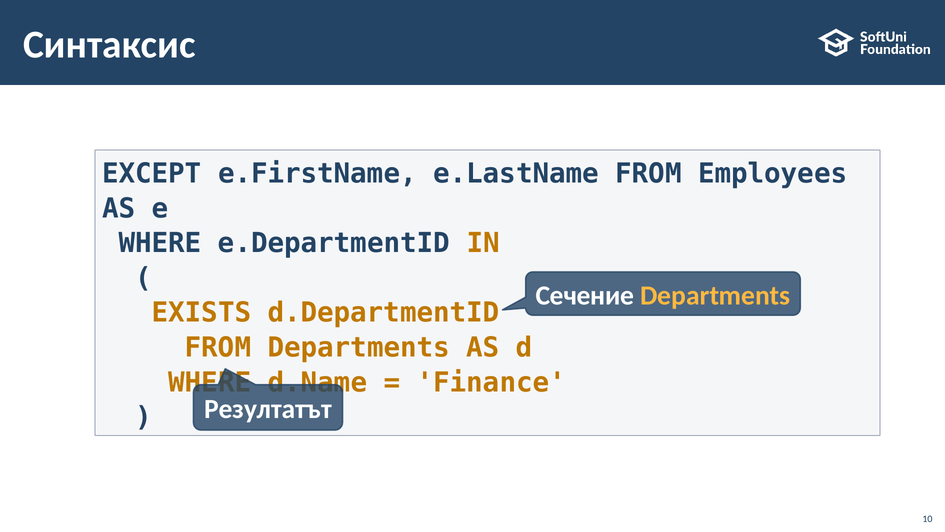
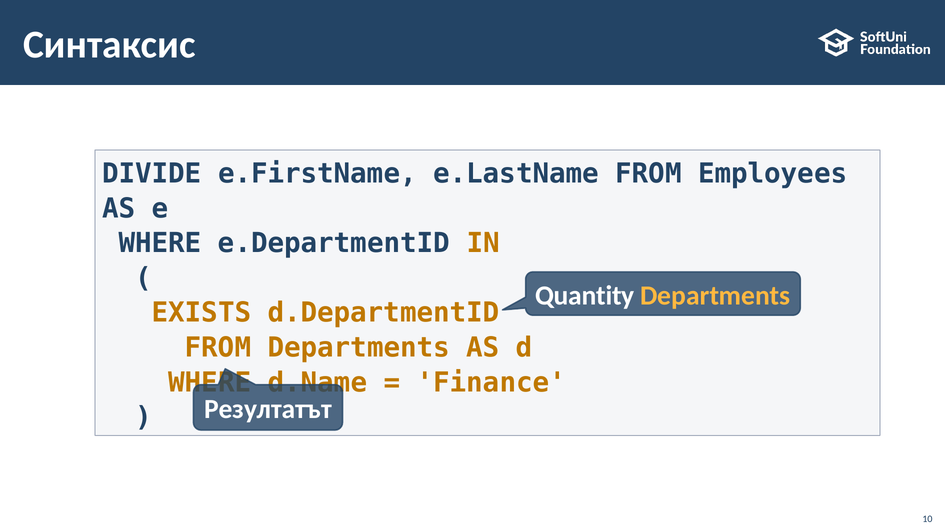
EXCEPT: EXCEPT -> DIVIDE
Сечение: Сечение -> Quantity
